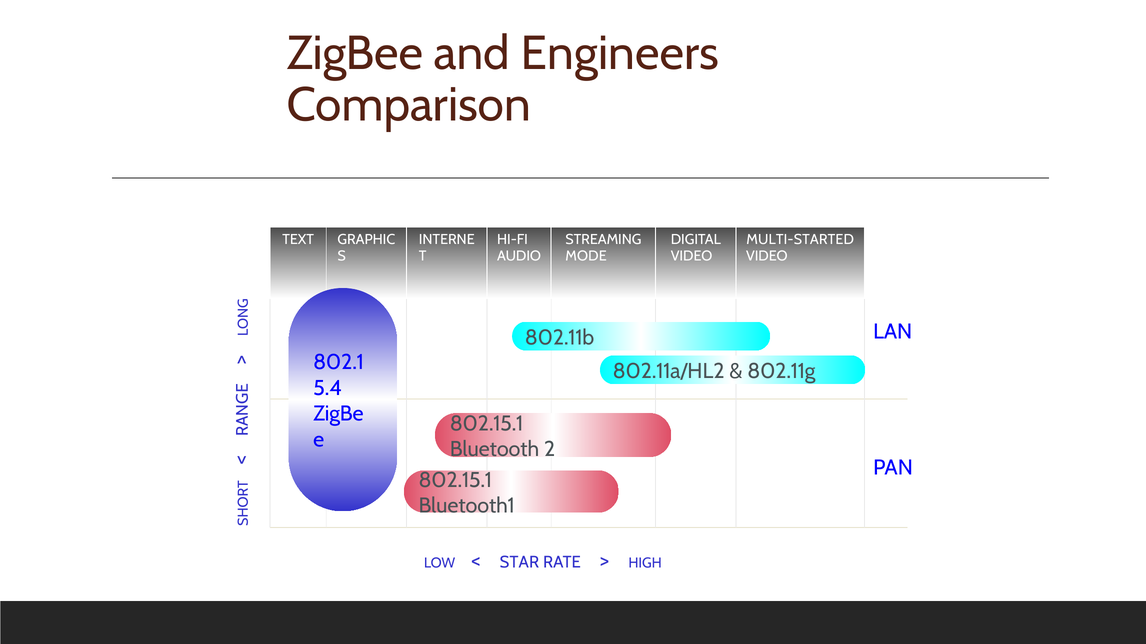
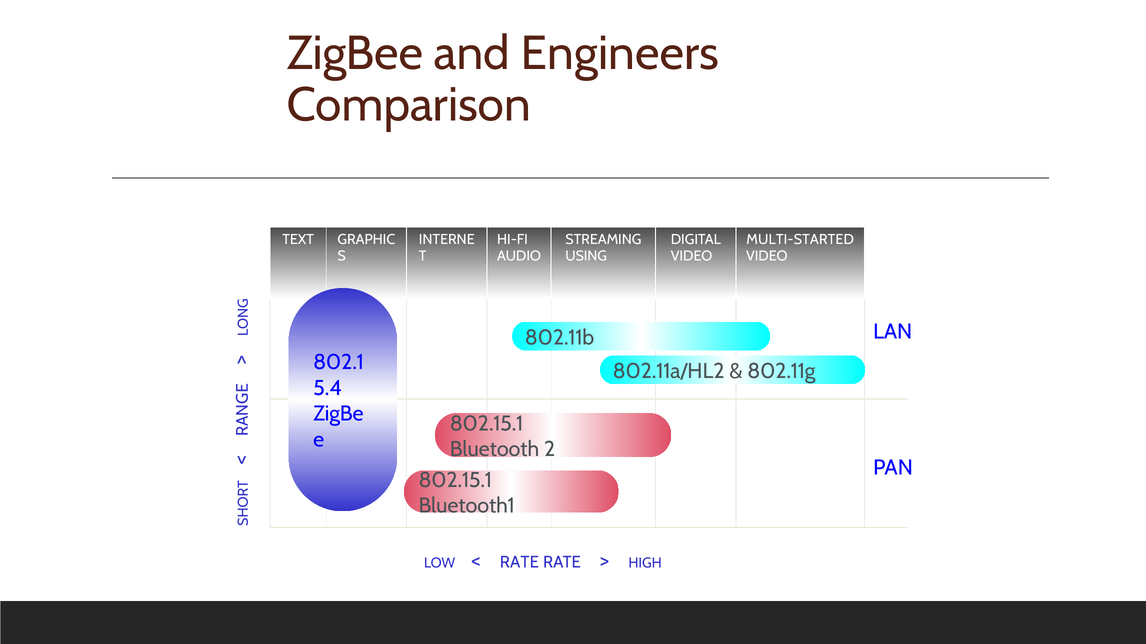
MODE: MODE -> USING
STAR at (519, 563): STAR -> RATE
